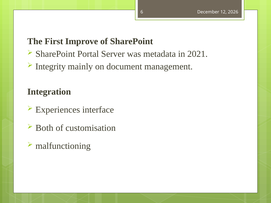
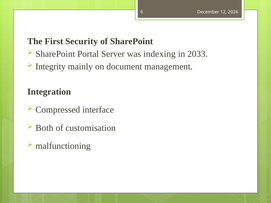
Improve: Improve -> Security
metadata: metadata -> indexing
2021: 2021 -> 2033
Experiences: Experiences -> Compressed
